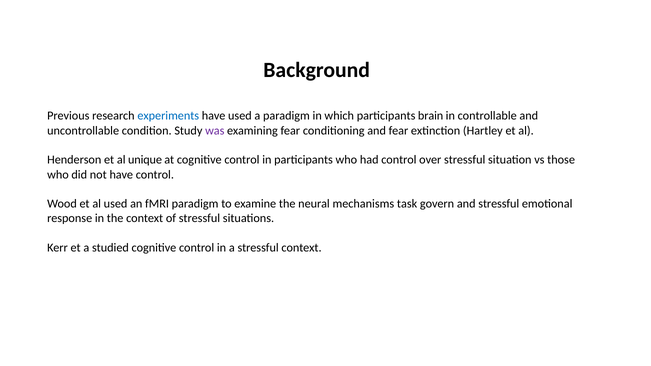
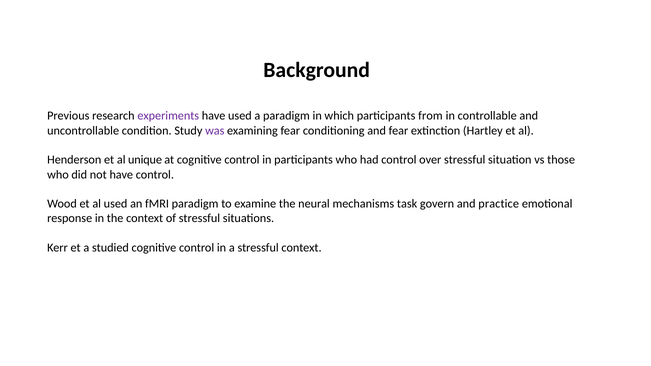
experiments colour: blue -> purple
brain: brain -> from
and stressful: stressful -> practice
